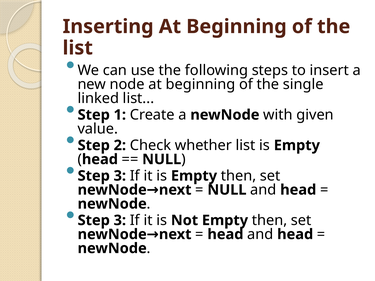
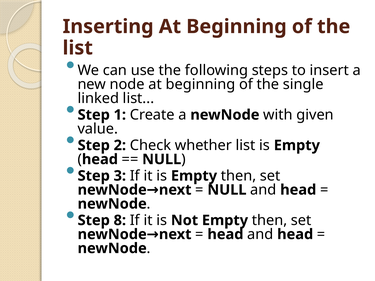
3 at (120, 221): 3 -> 8
